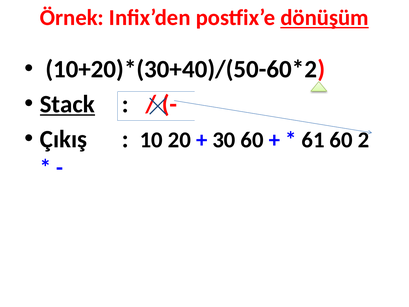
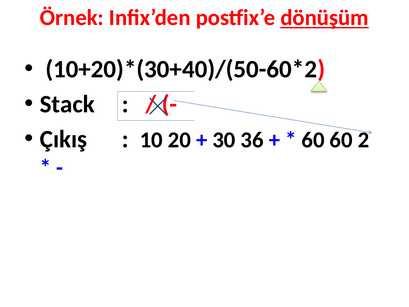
Stack underline: present -> none
30 60: 60 -> 36
61 at (313, 140): 61 -> 60
